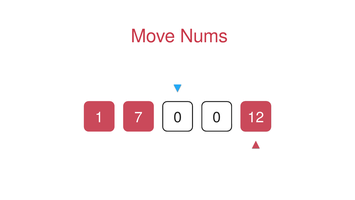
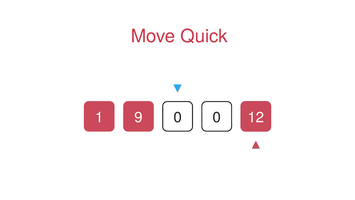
Nums: Nums -> Quick
7: 7 -> 9
